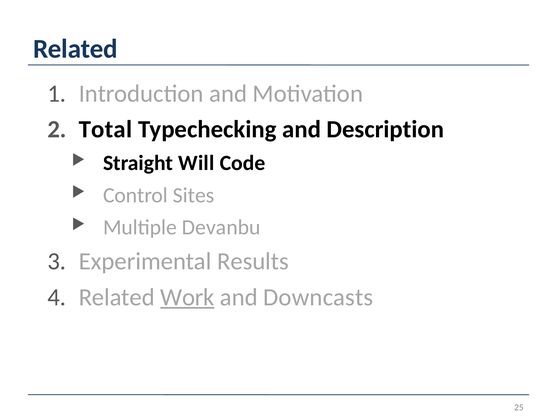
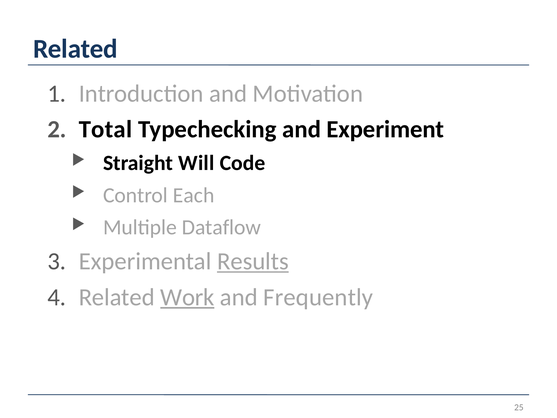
Description: Description -> Experiment
Sites: Sites -> Each
Devanbu: Devanbu -> Dataflow
Results underline: none -> present
Downcasts: Downcasts -> Frequently
